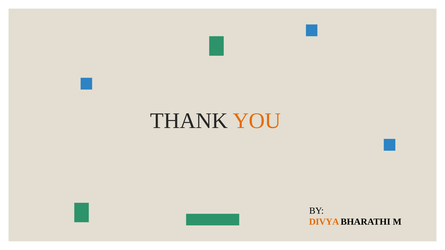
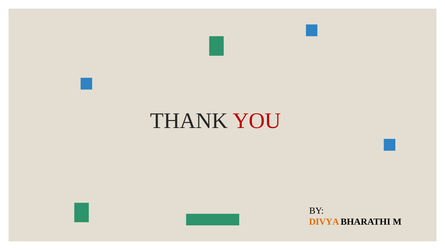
YOU colour: orange -> red
